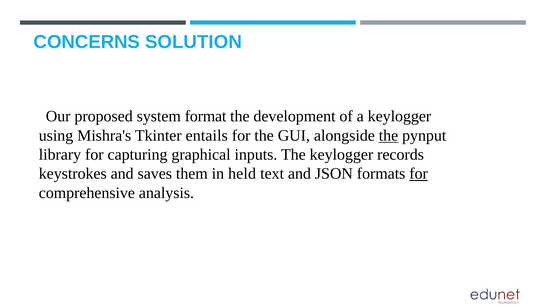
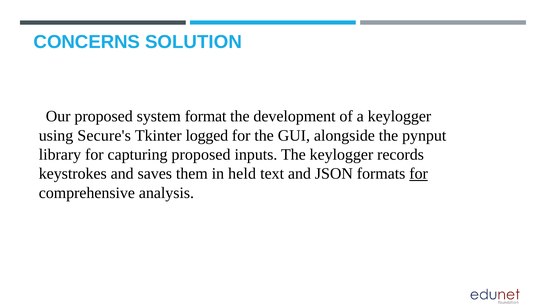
Mishra's: Mishra's -> Secure's
entails: entails -> logged
the at (388, 136) underline: present -> none
capturing graphical: graphical -> proposed
